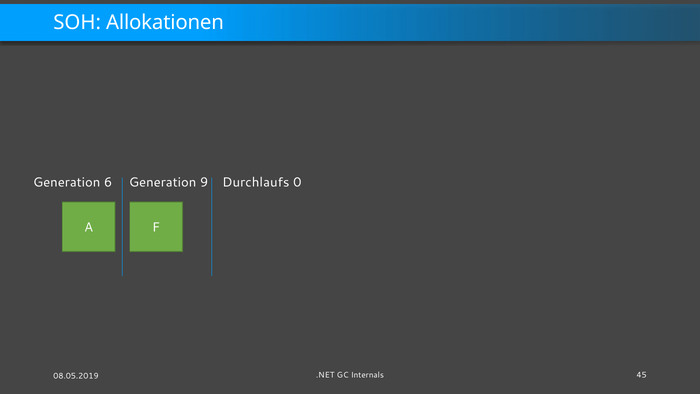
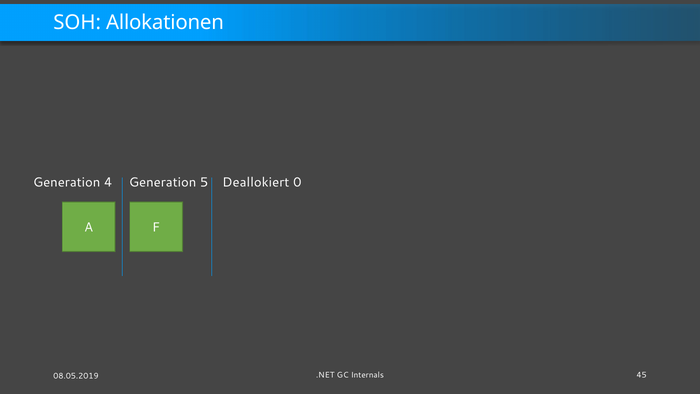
6: 6 -> 4
9: 9 -> 5
Durchlaufs: Durchlaufs -> Deallokiert
